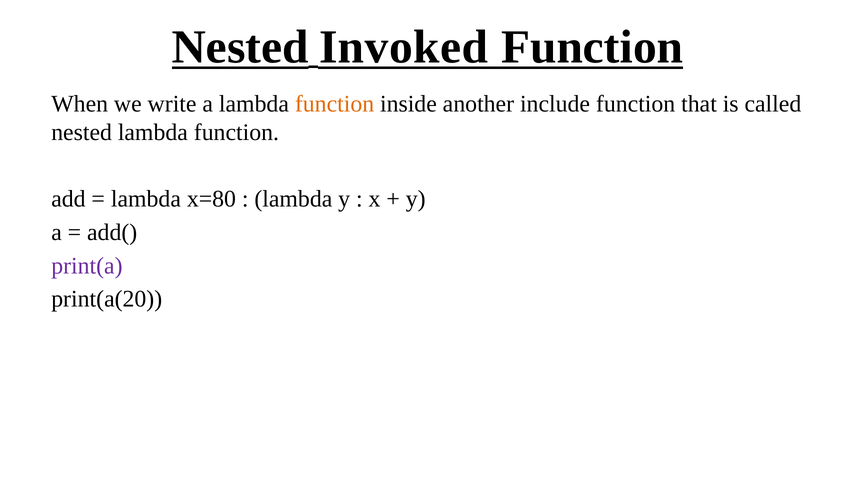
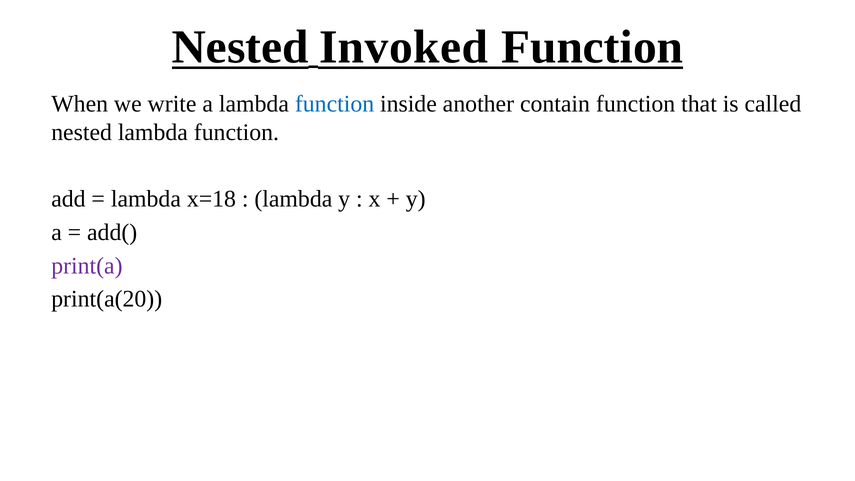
function at (335, 104) colour: orange -> blue
include: include -> contain
x=80: x=80 -> x=18
